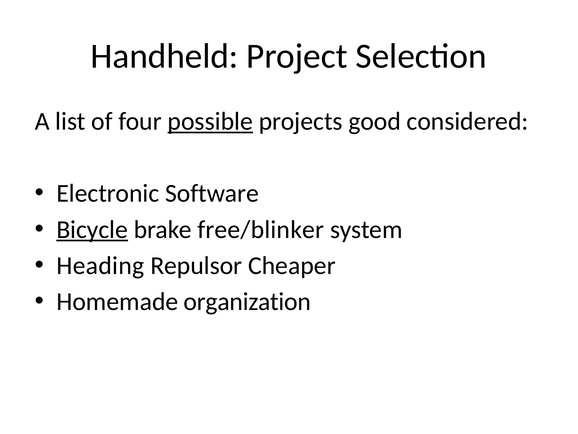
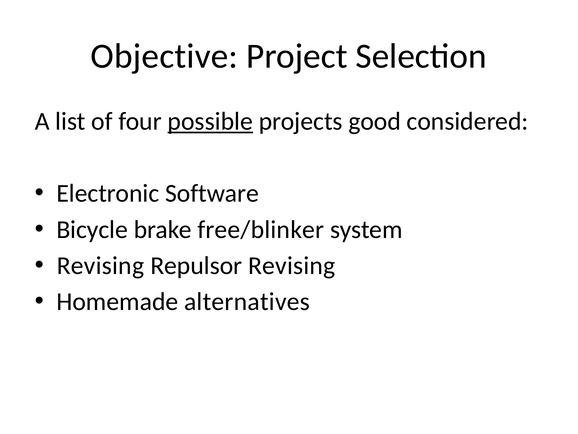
Handheld: Handheld -> Objective
Bicycle underline: present -> none
Heading at (100, 265): Heading -> Revising
Repulsor Cheaper: Cheaper -> Revising
organization: organization -> alternatives
